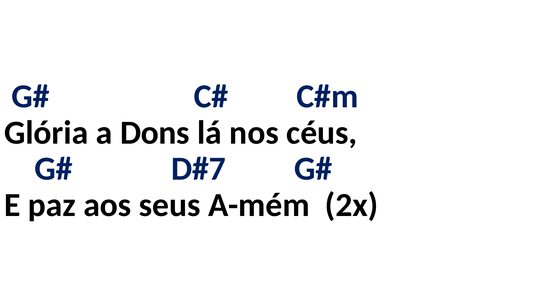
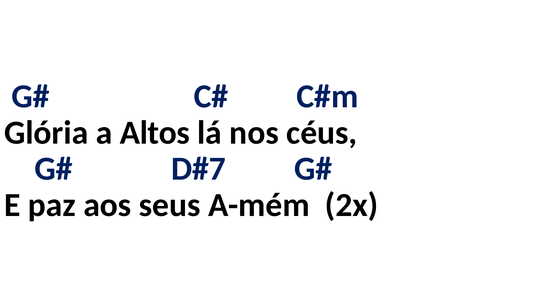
Dons: Dons -> Altos
